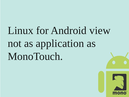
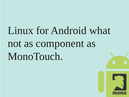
view: view -> what
application: application -> component
